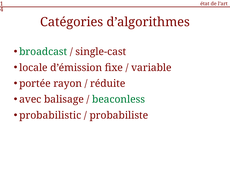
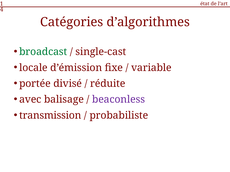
rayon: rayon -> divisé
beaconless colour: green -> purple
probabilistic: probabilistic -> transmission
